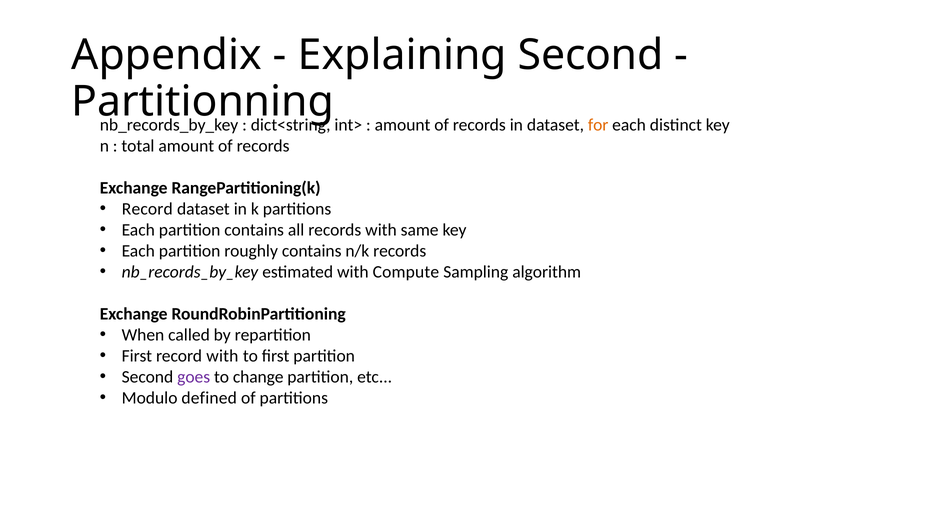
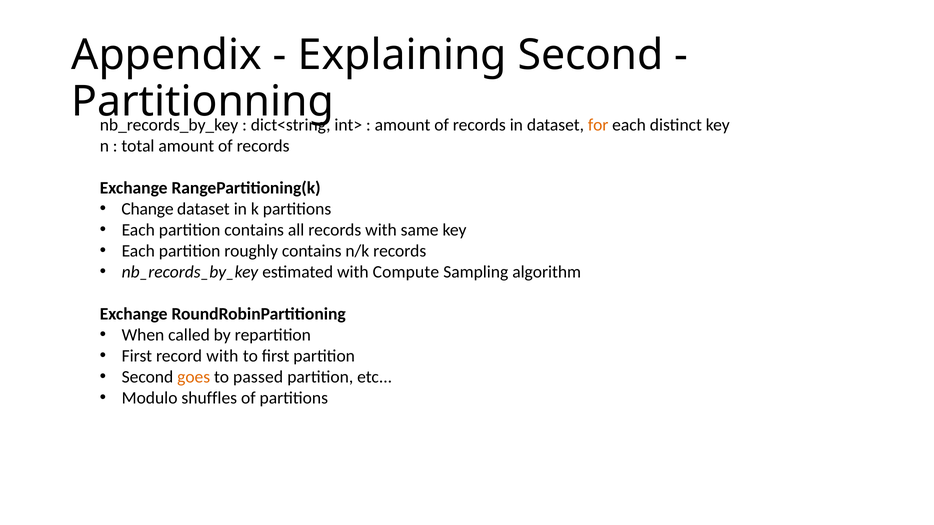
Record at (147, 209): Record -> Change
goes colour: purple -> orange
change: change -> passed
defined: defined -> shuffles
